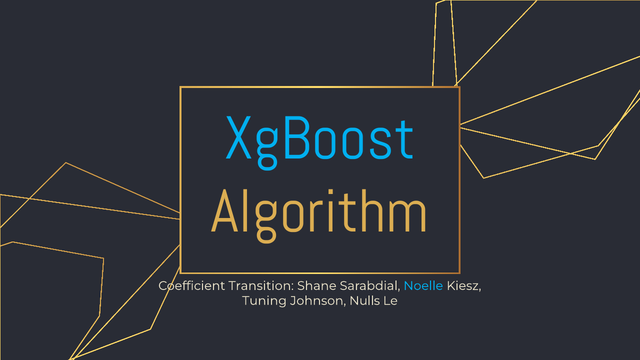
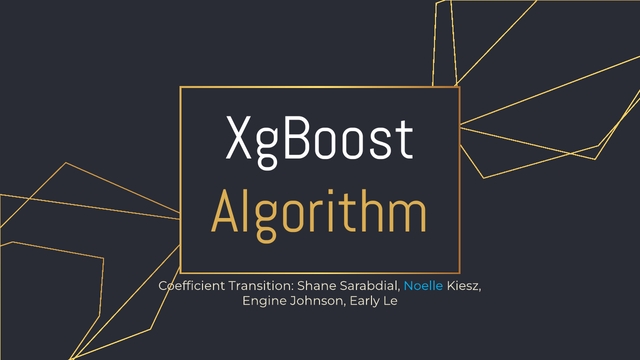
XgBoost colour: light blue -> white
Tuning: Tuning -> Engine
Nulls: Nulls -> Early
